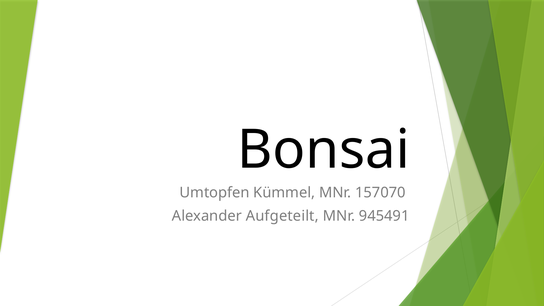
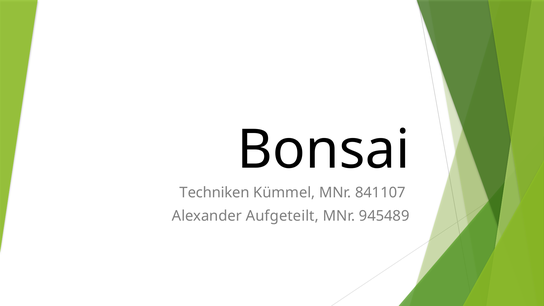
Umtopfen: Umtopfen -> Techniken
157070: 157070 -> 841107
945491: 945491 -> 945489
